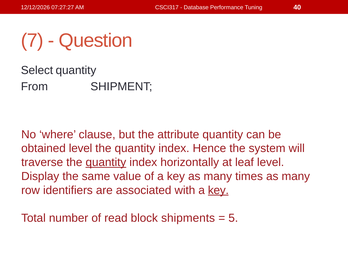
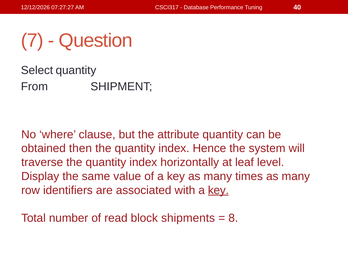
obtained level: level -> then
quantity at (106, 162) underline: present -> none
5: 5 -> 8
